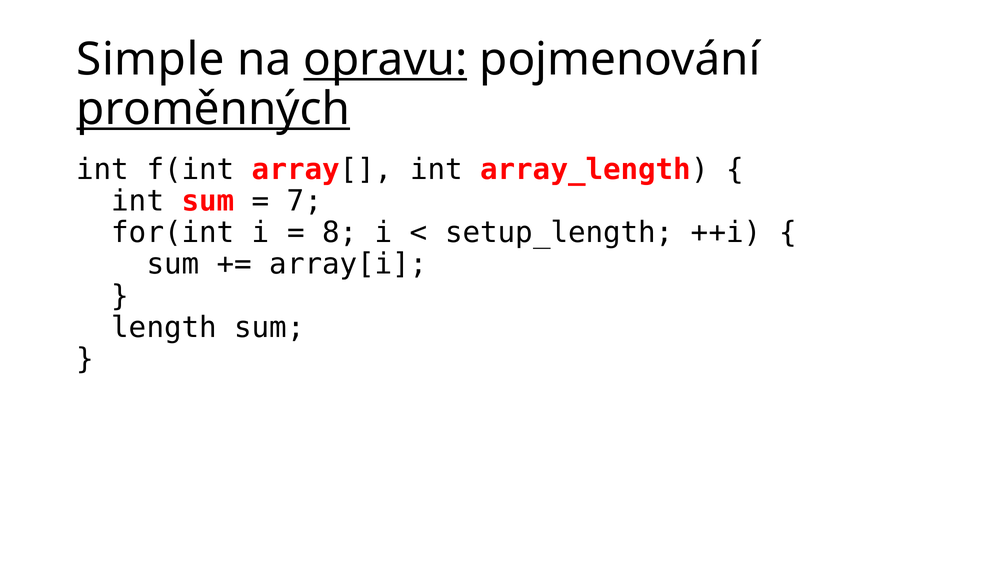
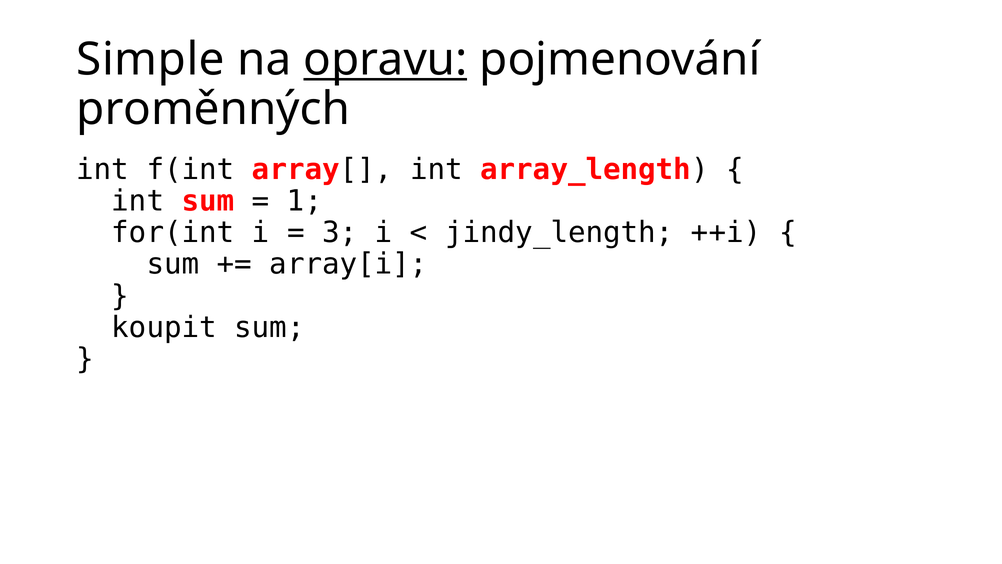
proměnných underline: present -> none
7: 7 -> 1
8: 8 -> 3
setup_length: setup_length -> jindy_length
length: length -> koupit
